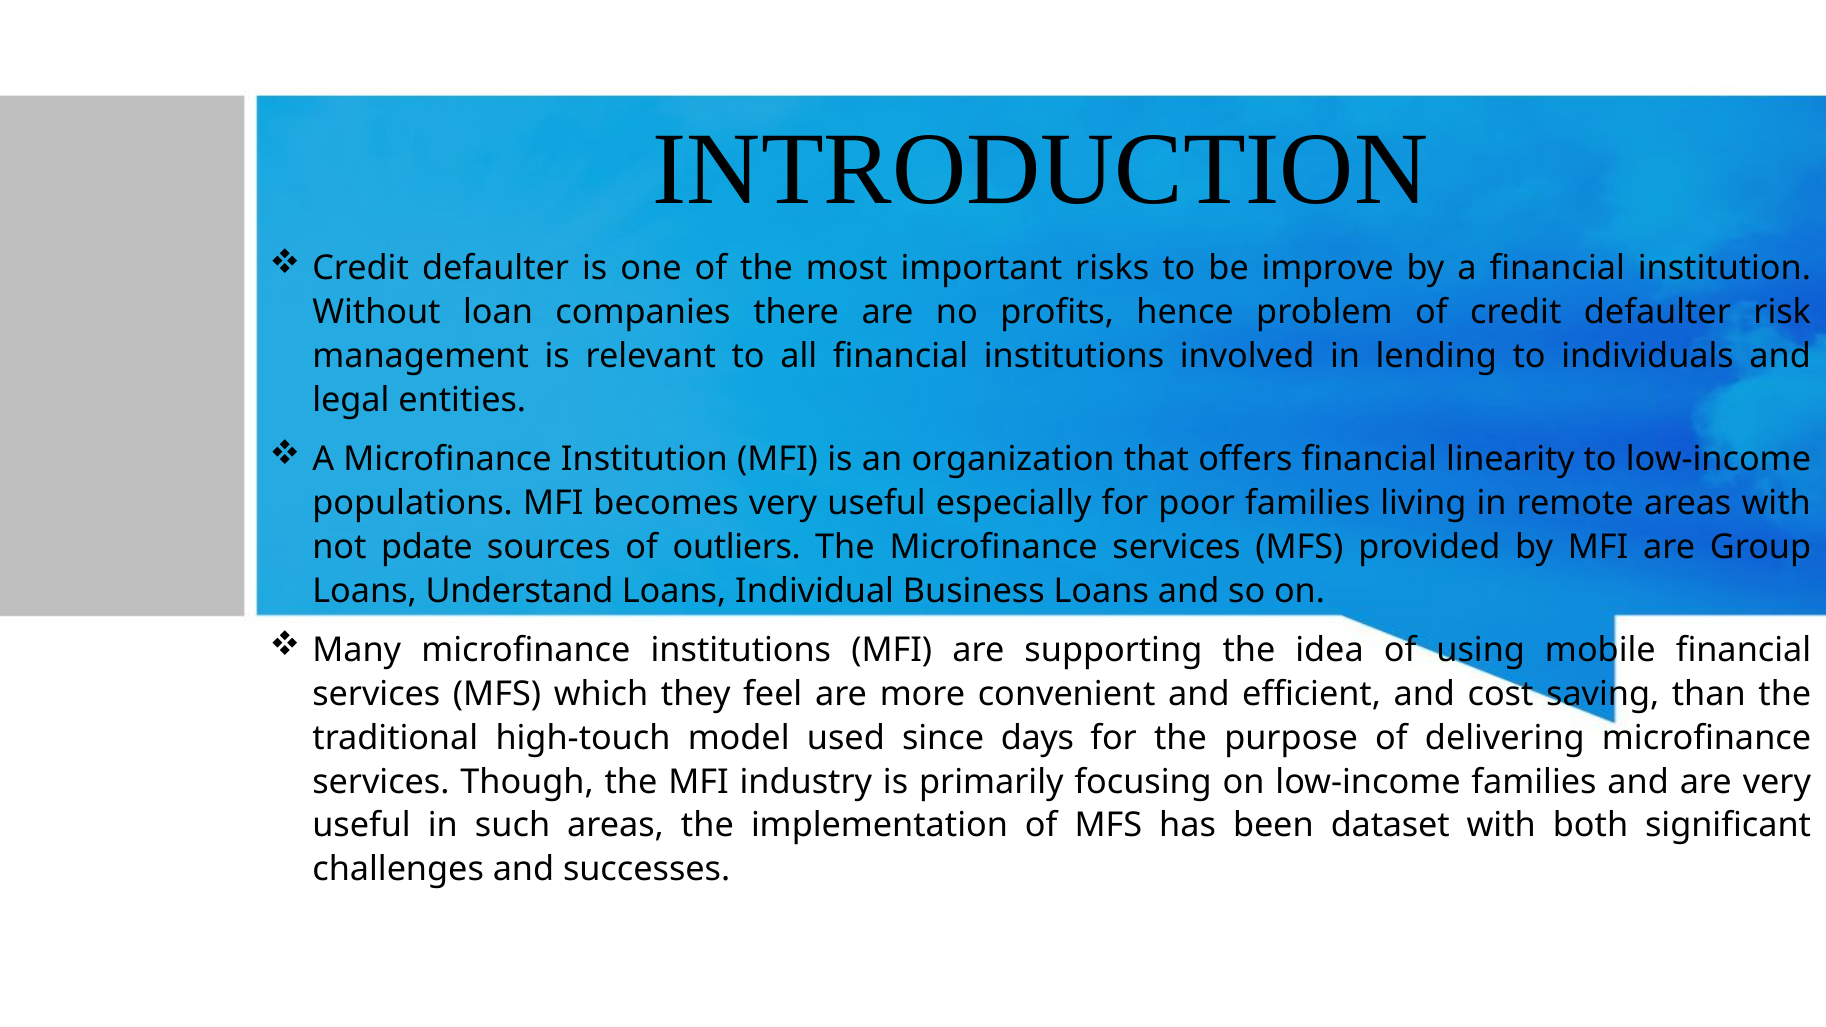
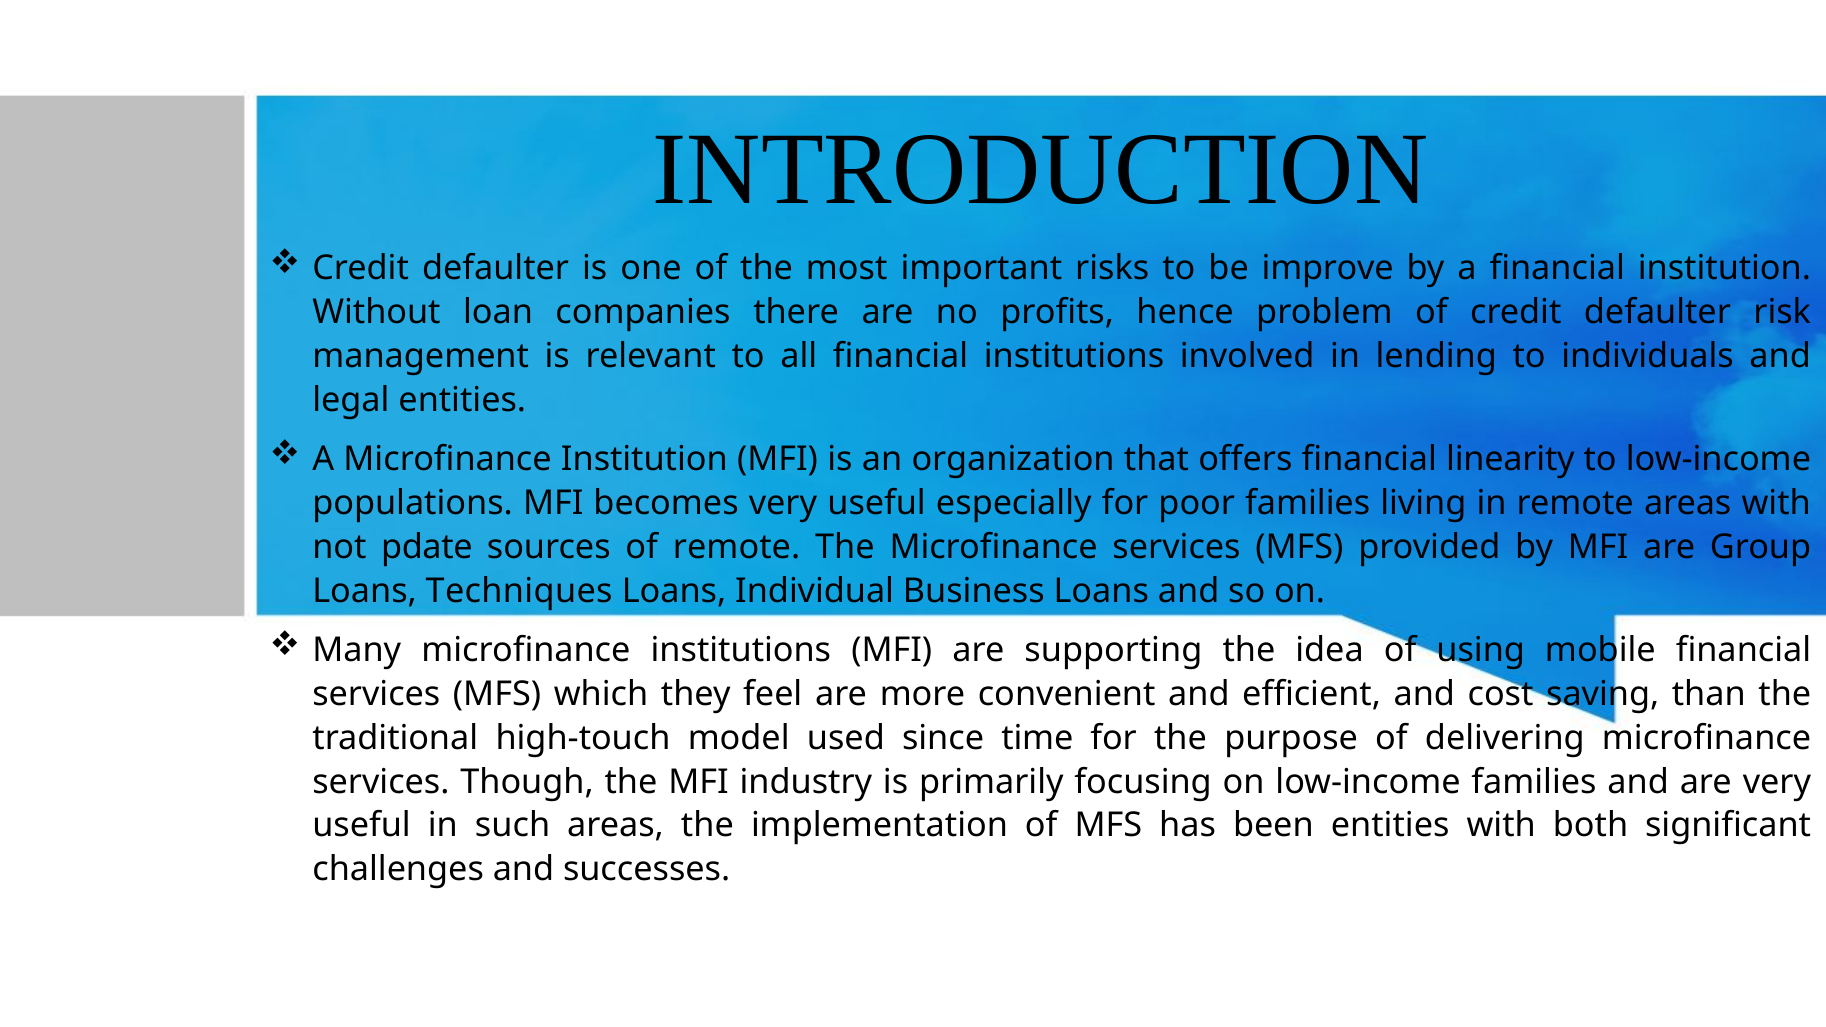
of outliers: outliers -> remote
Understand: Understand -> Techniques
days: days -> time
been dataset: dataset -> entities
